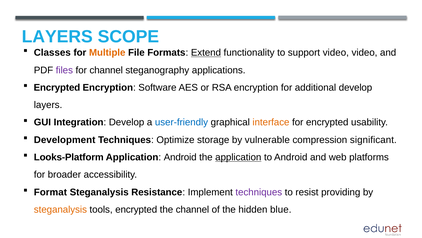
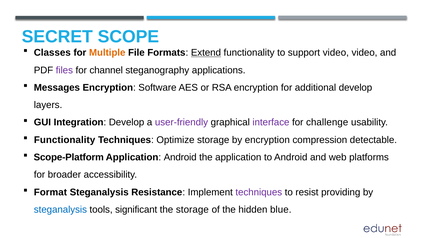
LAYERS at (57, 37): LAYERS -> SECRET
Encrypted at (57, 87): Encrypted -> Messages
user-friendly colour: blue -> purple
interface colour: orange -> purple
for encrypted: encrypted -> challenge
Development at (65, 140): Development -> Functionality
by vulnerable: vulnerable -> encryption
significant: significant -> detectable
Looks-Platform: Looks-Platform -> Scope-Platform
application at (238, 157) underline: present -> none
steganalysis at (60, 209) colour: orange -> blue
tools encrypted: encrypted -> significant
the channel: channel -> storage
